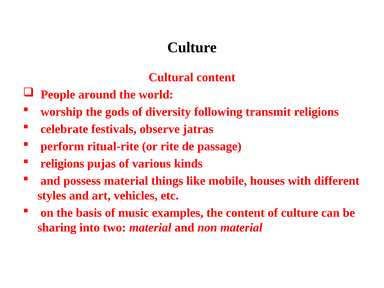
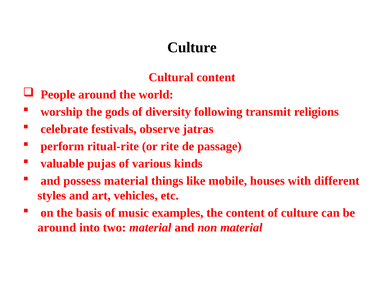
religions at (62, 164): religions -> valuable
sharing at (57, 228): sharing -> around
